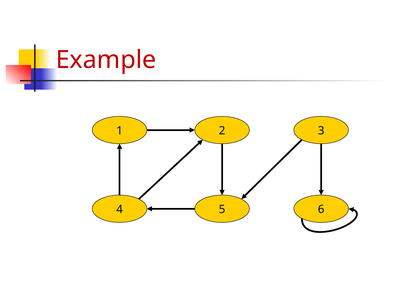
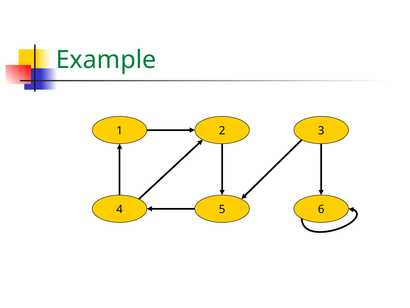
Example colour: red -> green
